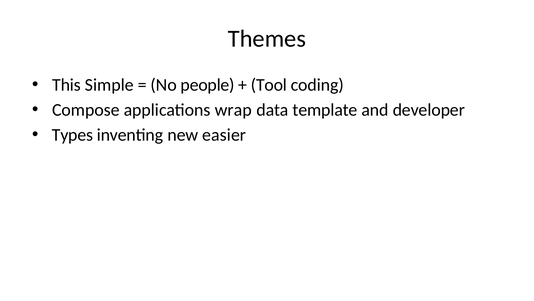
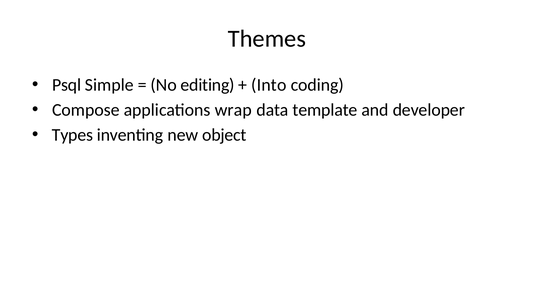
This: This -> Psql
people: people -> editing
Tool: Tool -> Into
easier: easier -> object
